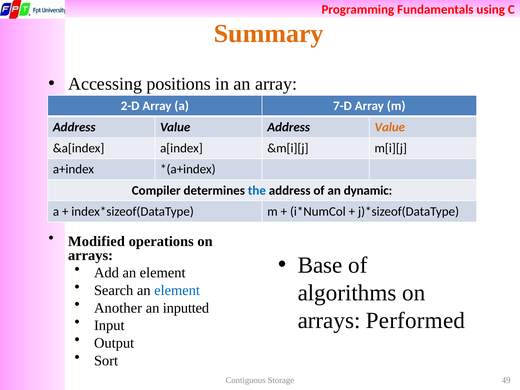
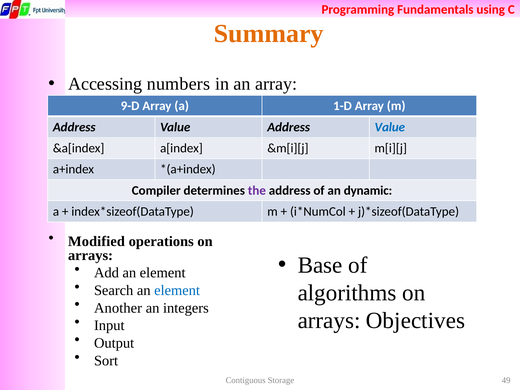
positions: positions -> numbers
2-D: 2-D -> 9-D
7-D: 7-D -> 1-D
Value at (390, 127) colour: orange -> blue
the colour: blue -> purple
inputted: inputted -> integers
Performed: Performed -> Objectives
